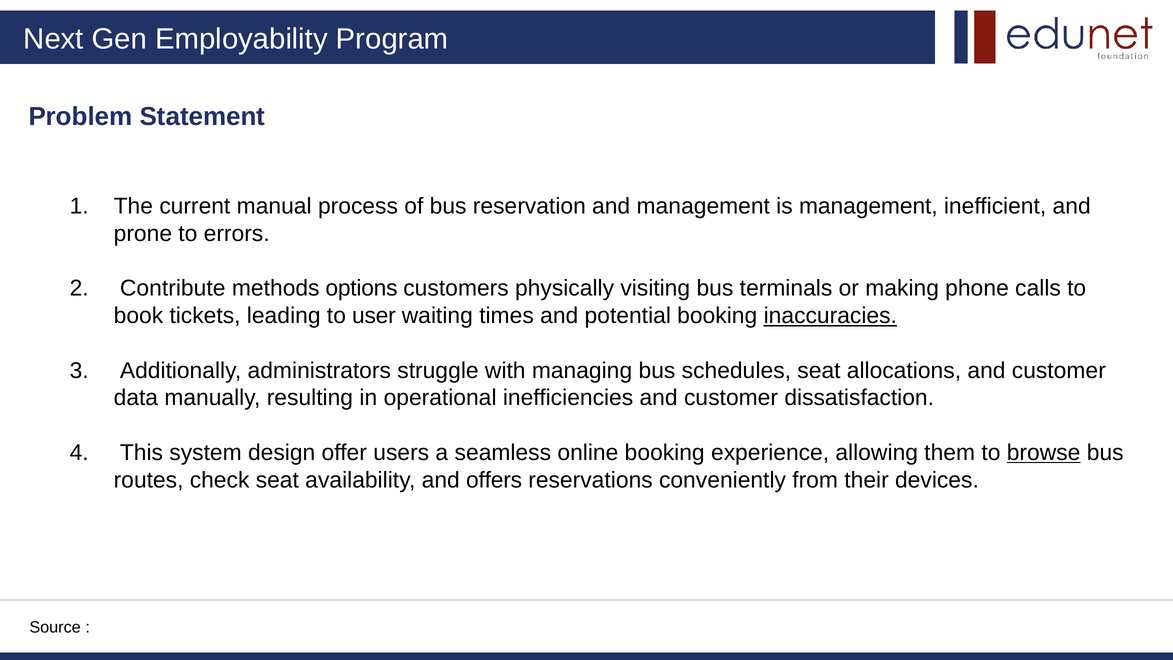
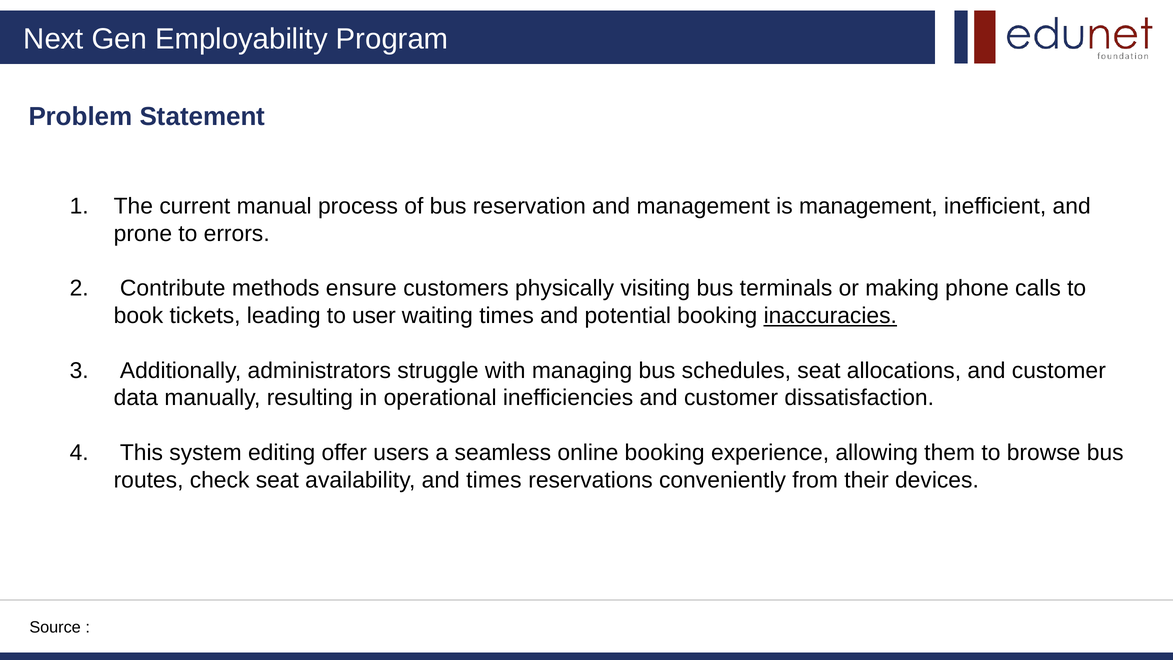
options: options -> ensure
design: design -> editing
browse underline: present -> none
and offers: offers -> times
